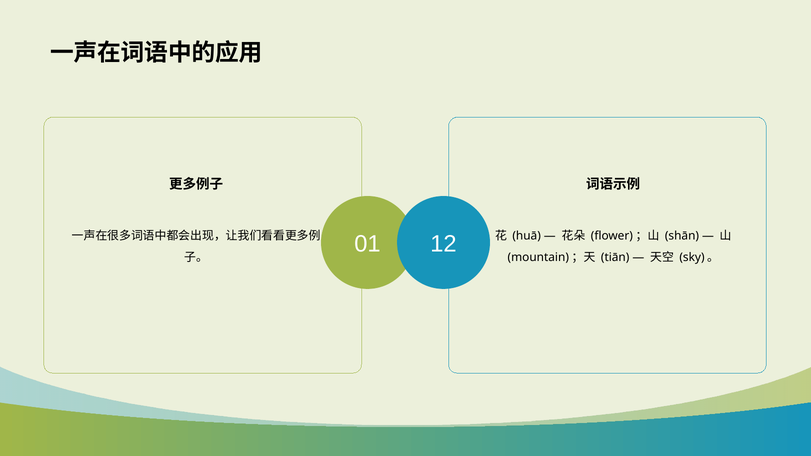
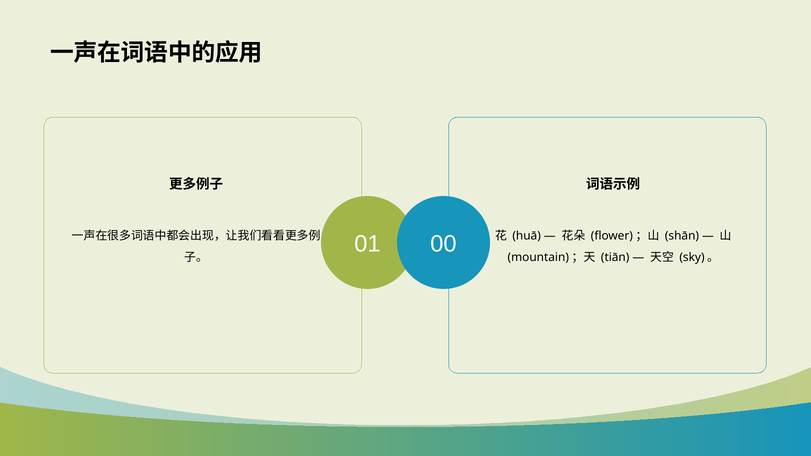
12: 12 -> 00
